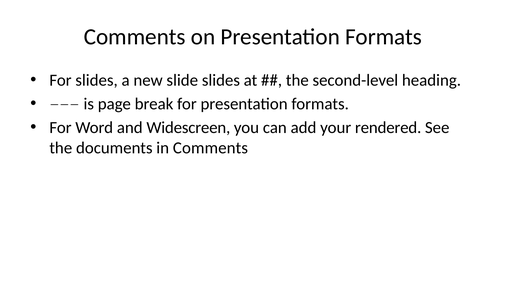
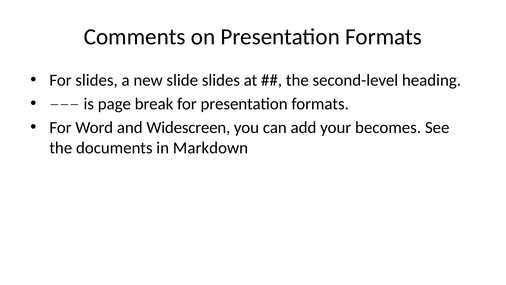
rendered: rendered -> becomes
in Comments: Comments -> Markdown
